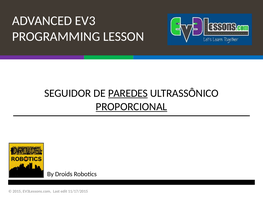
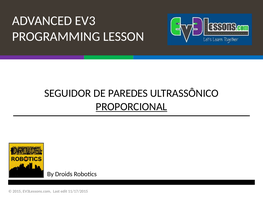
PAREDES underline: present -> none
